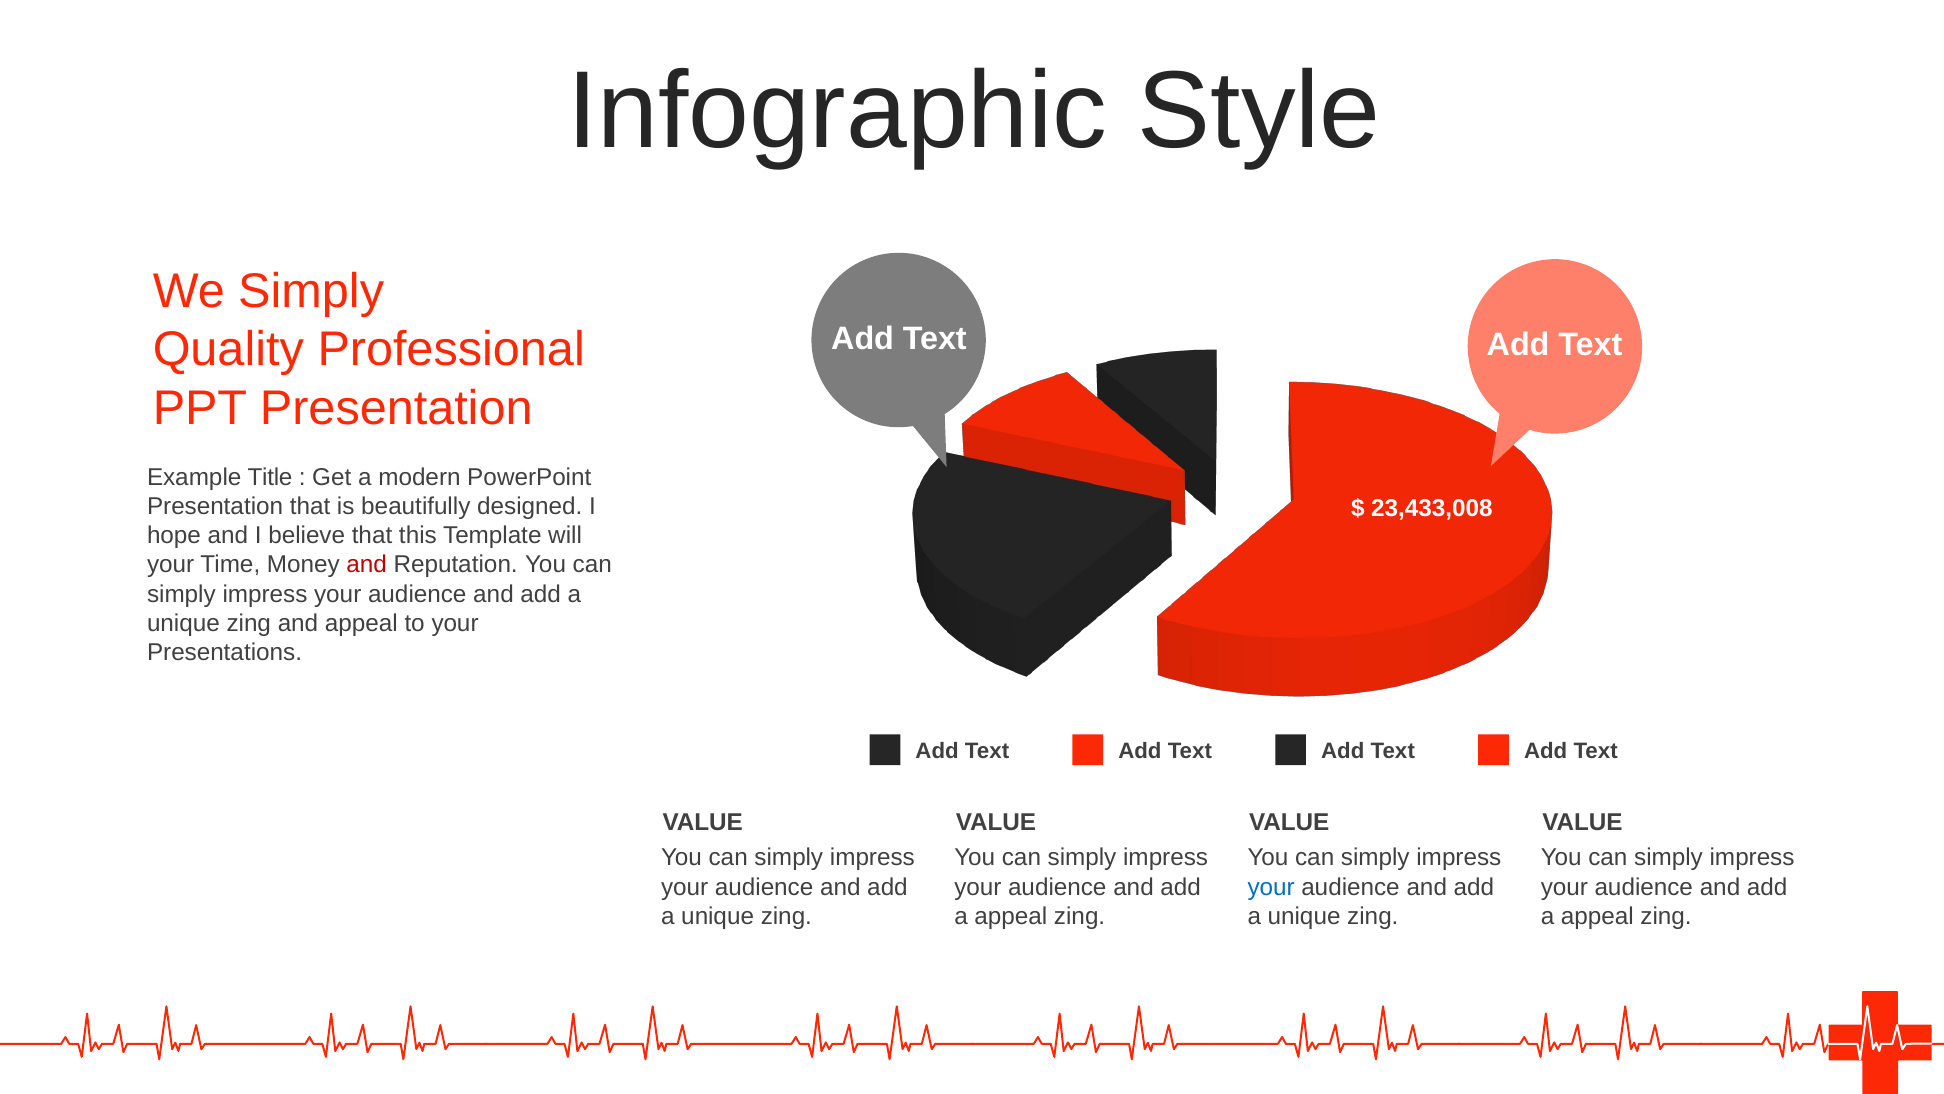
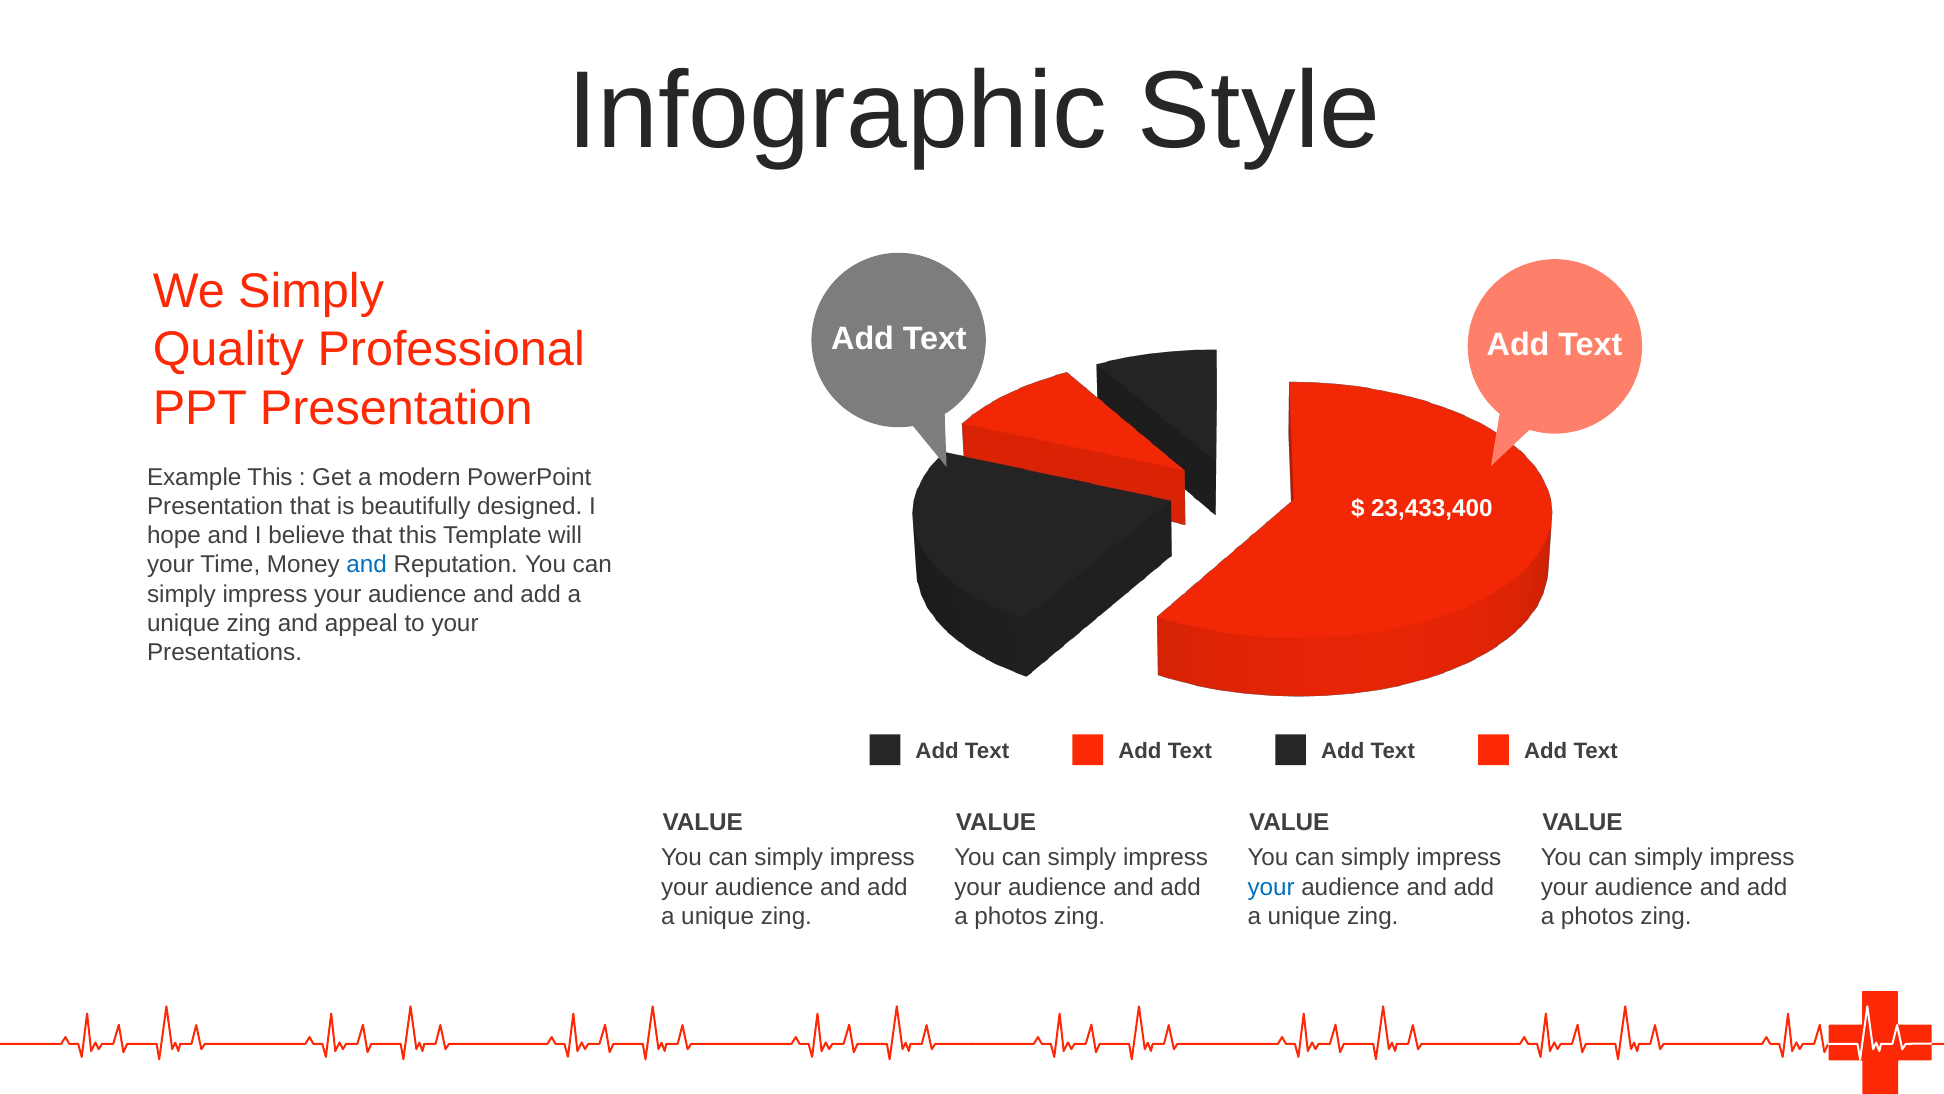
Example Title: Title -> This
23,433,008: 23,433,008 -> 23,433,400
and at (367, 565) colour: red -> blue
appeal at (1011, 916): appeal -> photos
appeal at (1597, 916): appeal -> photos
